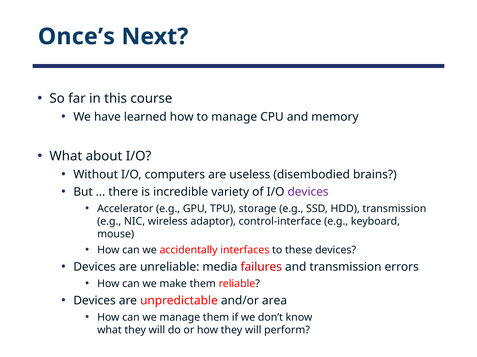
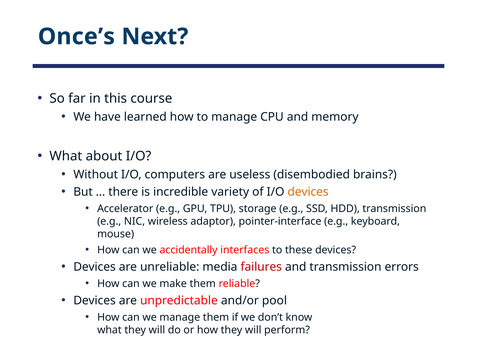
devices at (308, 192) colour: purple -> orange
control-interface: control-interface -> pointer-interface
area: area -> pool
